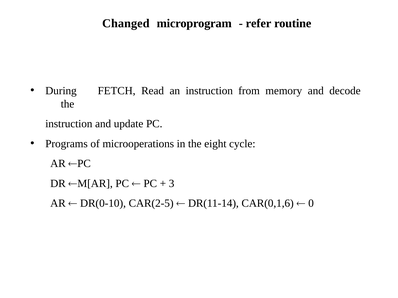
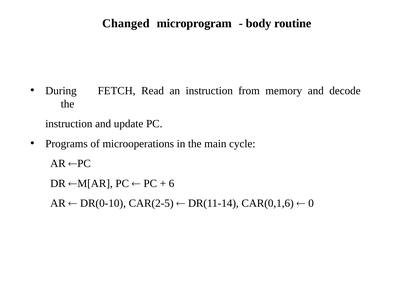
refer: refer -> body
eight: eight -> main
3: 3 -> 6
